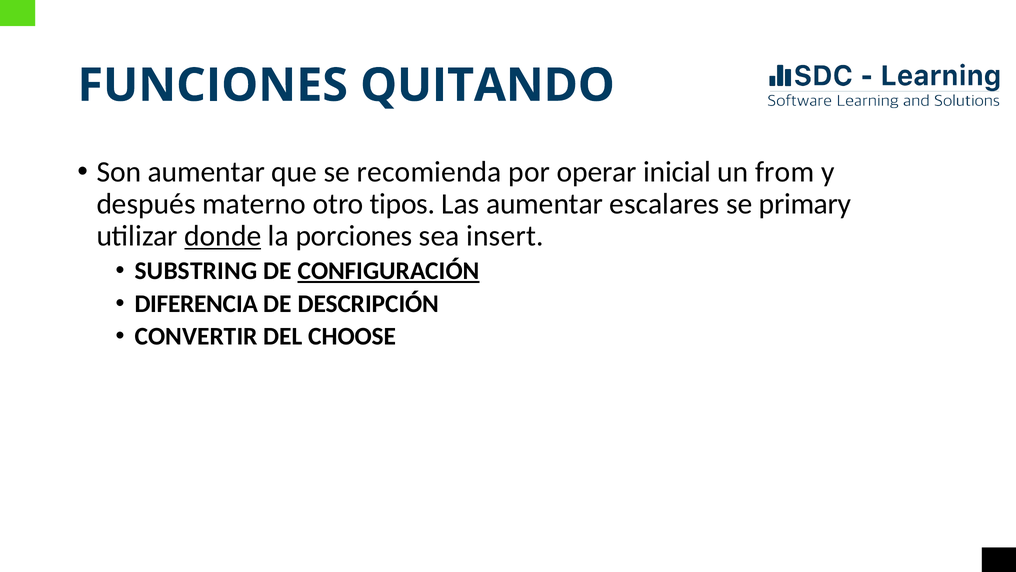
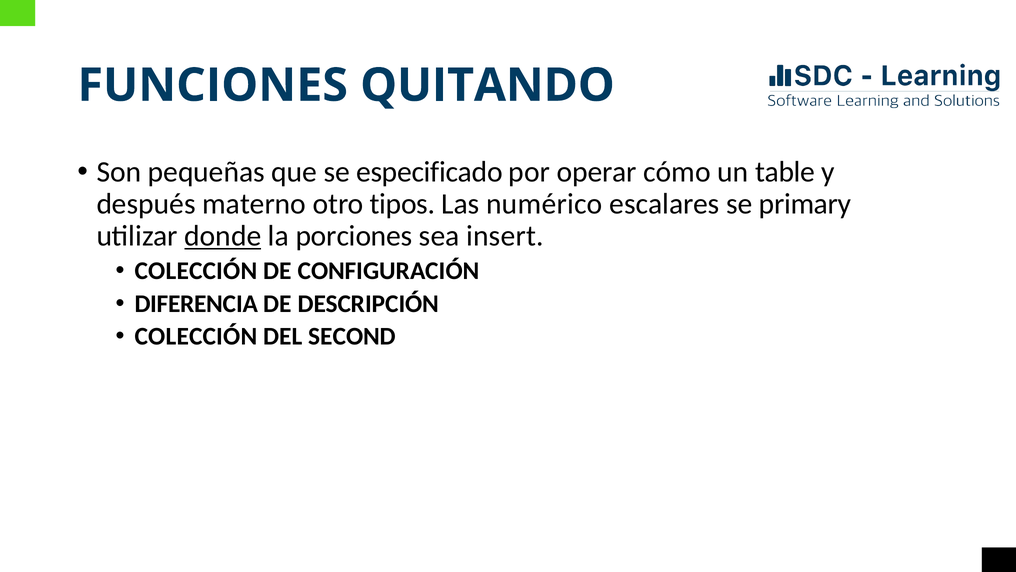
Son aumentar: aumentar -> pequeñas
recomienda: recomienda -> especificado
inicial: inicial -> cómo
from: from -> table
Las aumentar: aumentar -> numérico
SUBSTRING at (196, 271): SUBSTRING -> COLECCIÓN
CONFIGURACIÓN underline: present -> none
CONVERTIR at (196, 336): CONVERTIR -> COLECCIÓN
CHOOSE: CHOOSE -> SECOND
